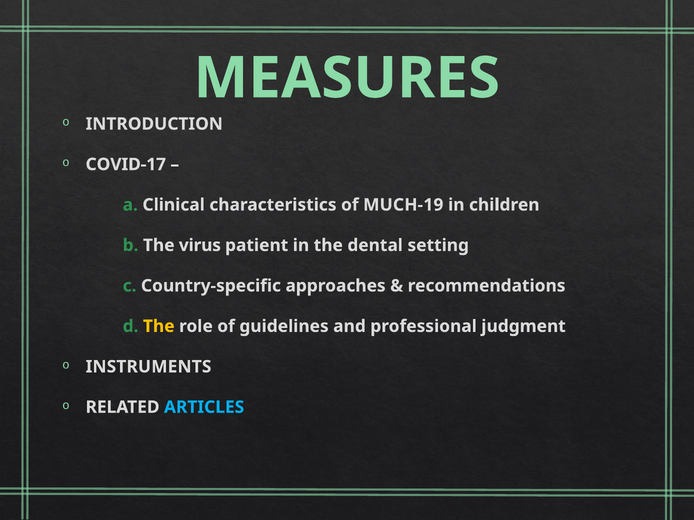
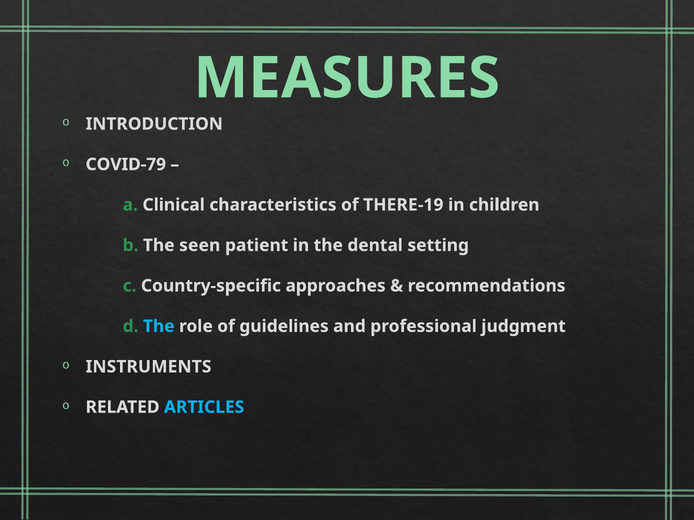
COVID-17: COVID-17 -> COVID-79
MUCH-19: MUCH-19 -> THERE-19
virus: virus -> seen
The at (159, 327) colour: yellow -> light blue
